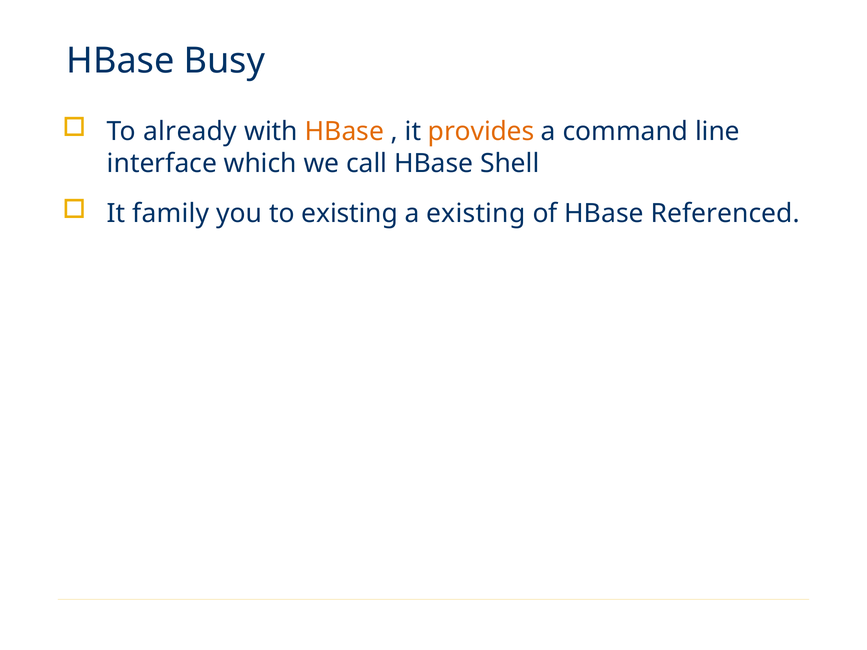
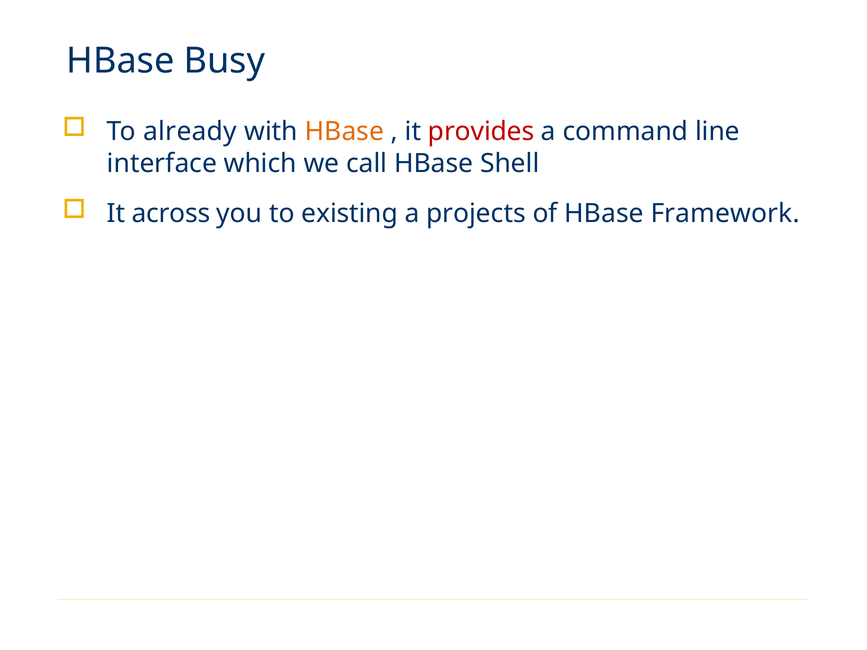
provides colour: orange -> red
family: family -> across
a existing: existing -> projects
Referenced: Referenced -> Framework
